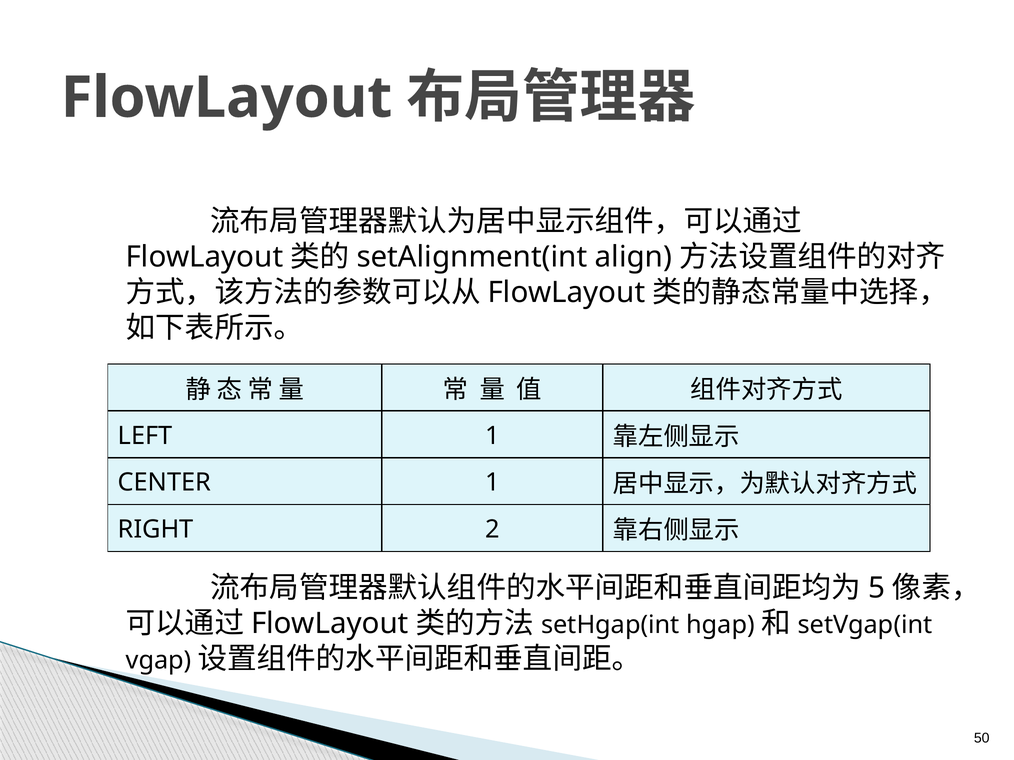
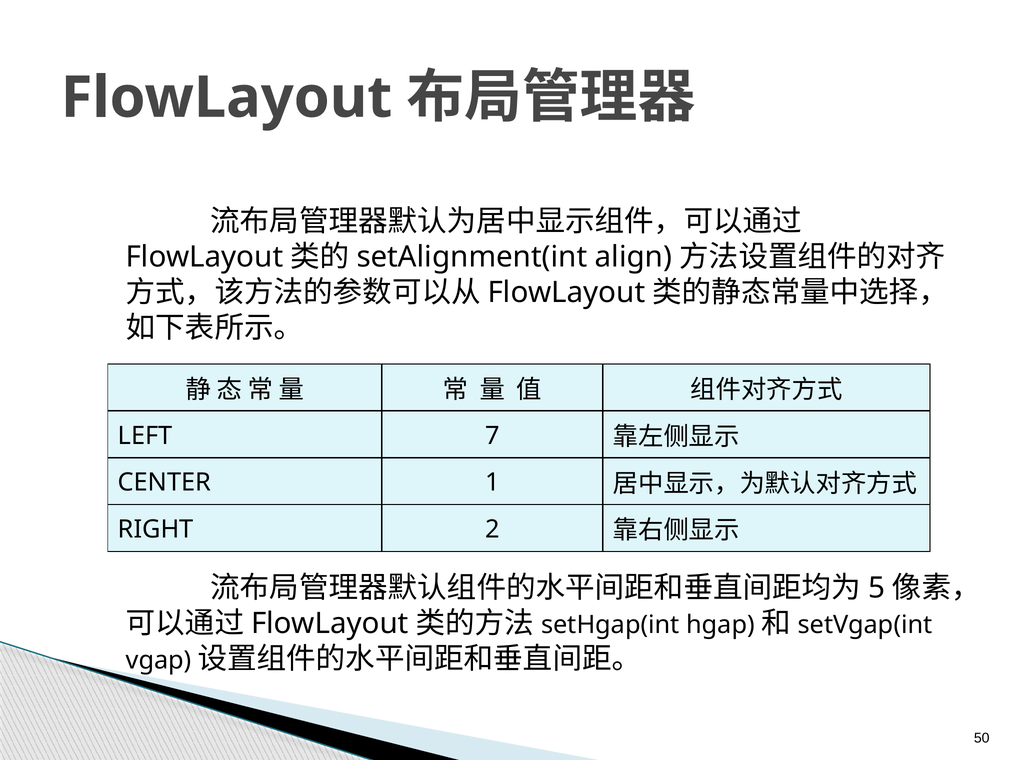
LEFT 1: 1 -> 7
